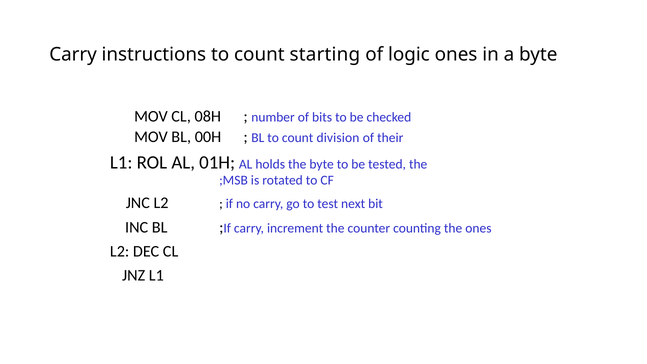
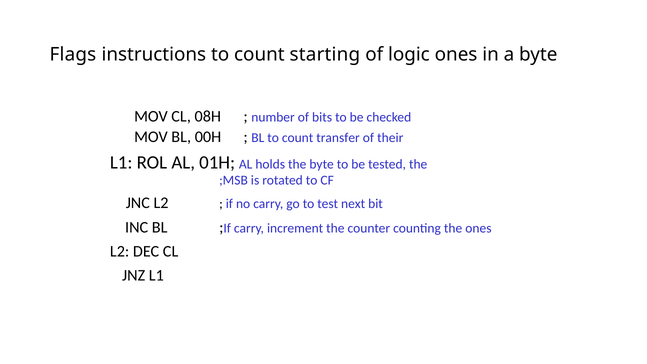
Carry at (73, 54): Carry -> Flags
division: division -> transfer
